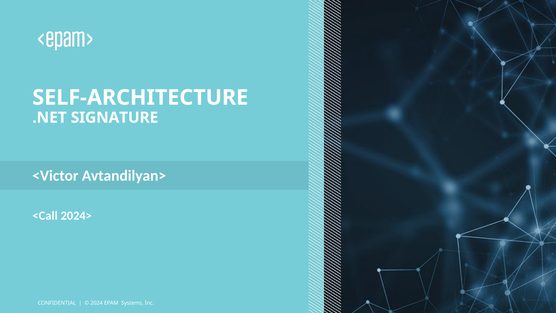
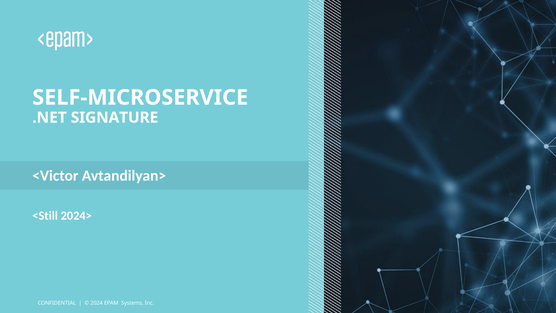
SELF-ARCHITECTURE: SELF-ARCHITECTURE -> SELF-MICROSERVICE
<Call: <Call -> <Still
